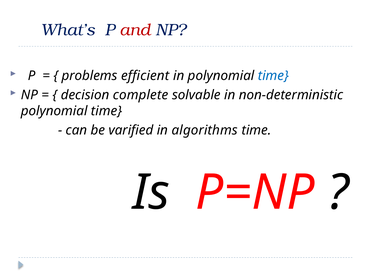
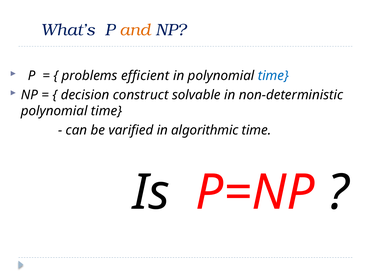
and colour: red -> orange
complete: complete -> construct
algorithms: algorithms -> algorithmic
